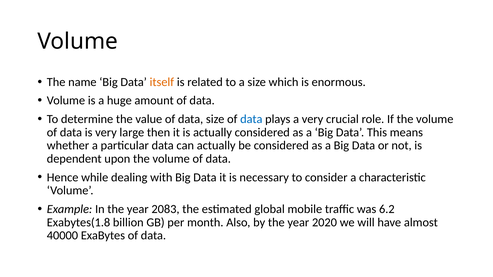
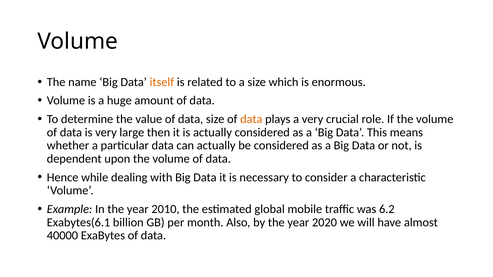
data at (251, 119) colour: blue -> orange
2083: 2083 -> 2010
Exabytes(1.8: Exabytes(1.8 -> Exabytes(6.1
